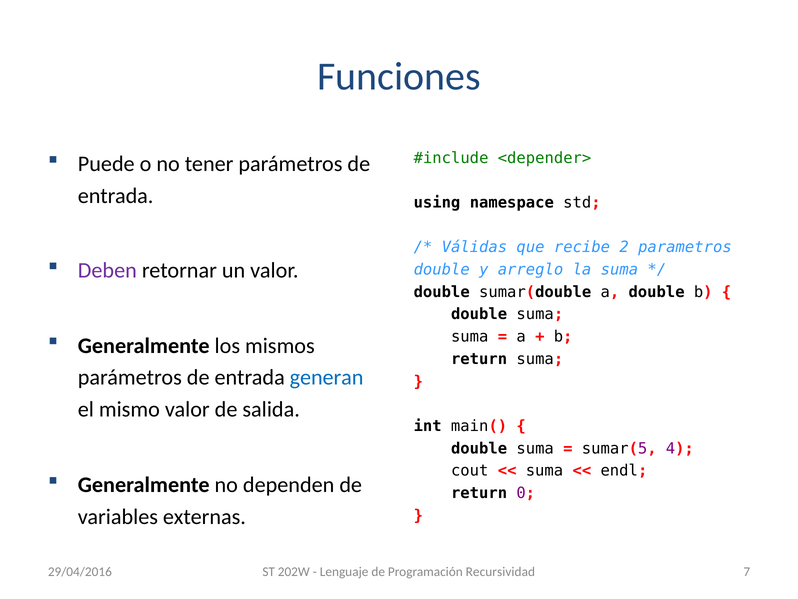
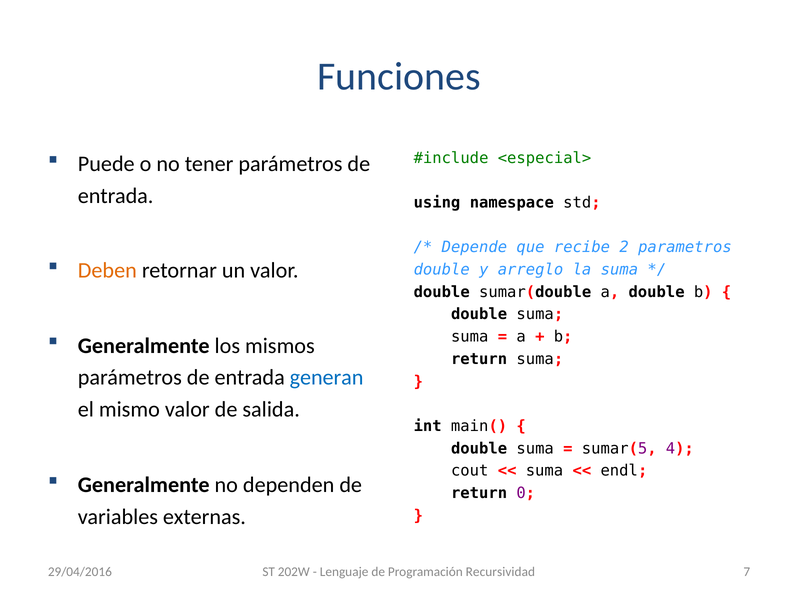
<depender>: <depender> -> <especial>
Válidas: Válidas -> Depende
Deben colour: purple -> orange
